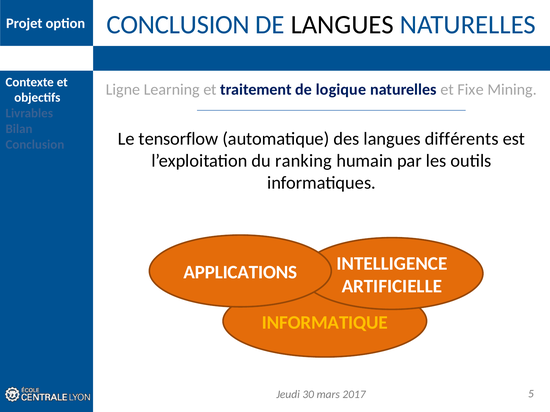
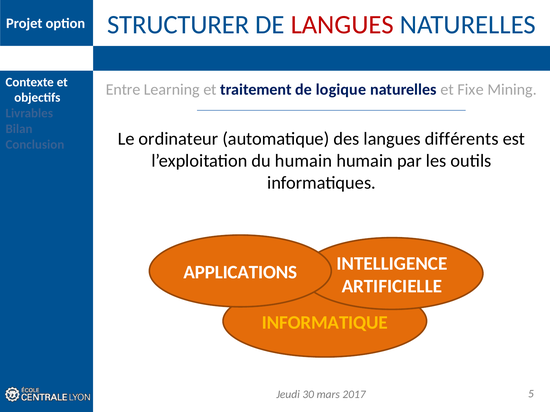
CONCLUSION at (178, 25): CONCLUSION -> STRUCTURER
LANGUES at (342, 25) colour: black -> red
Ligne: Ligne -> Entre
tensorflow: tensorflow -> ordinateur
du ranking: ranking -> humain
